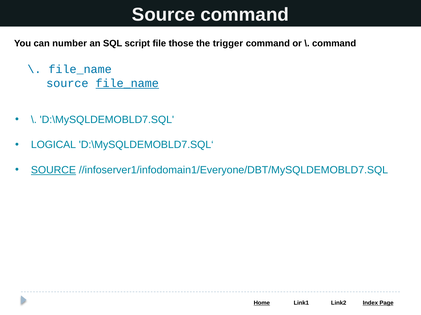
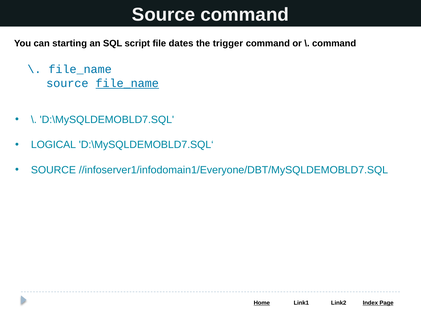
number: number -> starting
those: those -> dates
SOURCE at (53, 170) underline: present -> none
